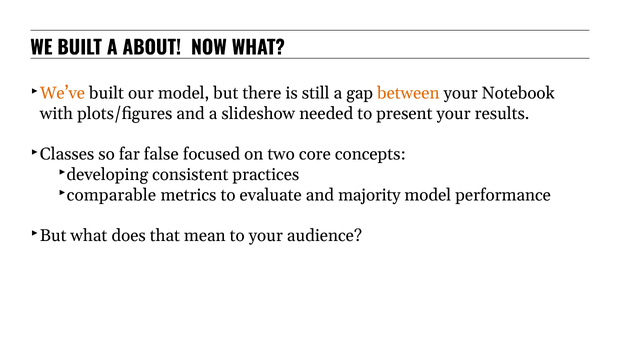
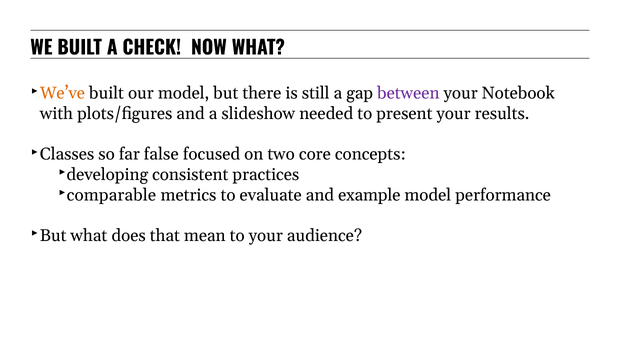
ABOUT: ABOUT -> CHECK
between colour: orange -> purple
majority: majority -> example
